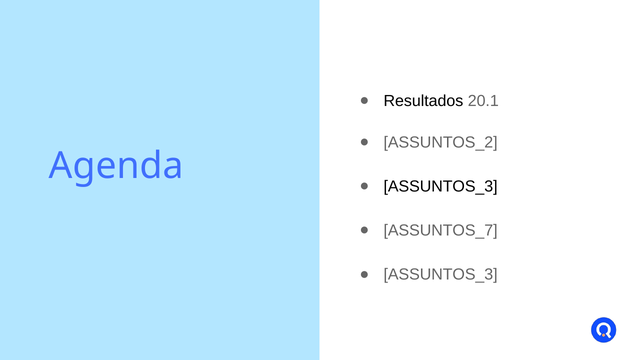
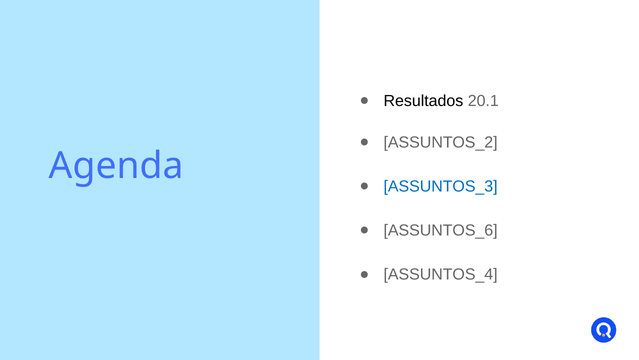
ASSUNTOS_3 at (441, 186) colour: black -> blue
ASSUNTOS_7: ASSUNTOS_7 -> ASSUNTOS_6
ASSUNTOS_3 at (441, 274): ASSUNTOS_3 -> ASSUNTOS_4
